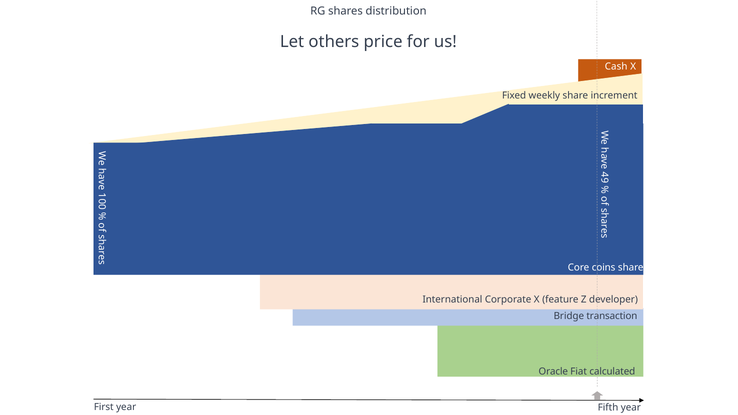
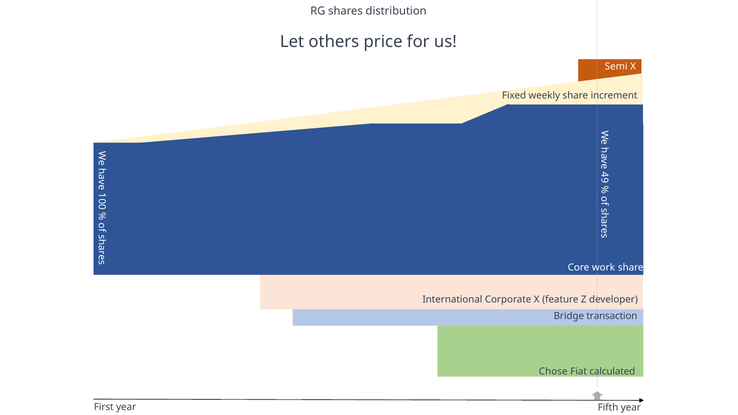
Cash: Cash -> Semi
coins: coins -> work
Oracle: Oracle -> Chose
